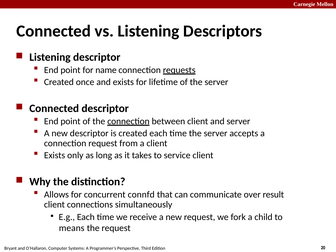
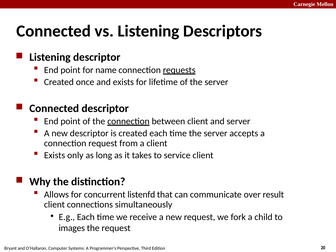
connfd: connfd -> listenfd
means: means -> images
